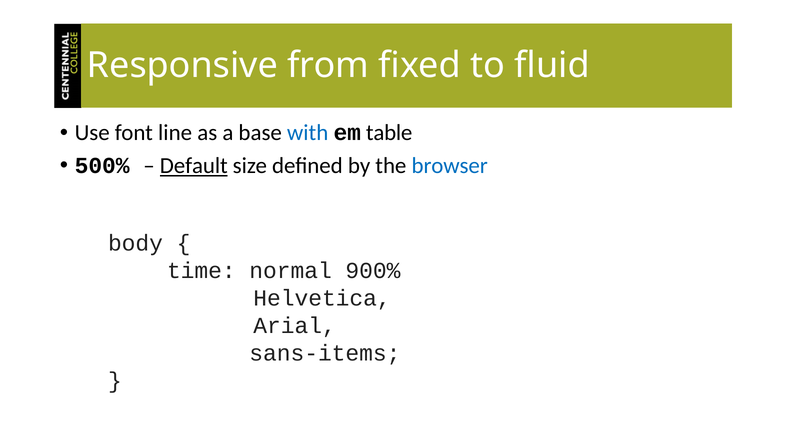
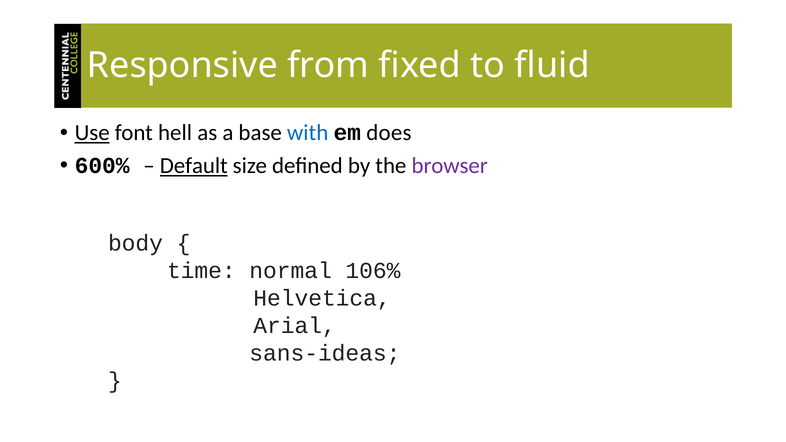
Use underline: none -> present
line: line -> hell
table: table -> does
500%: 500% -> 600%
browser colour: blue -> purple
900%: 900% -> 106%
sans-items: sans-items -> sans-ideas
